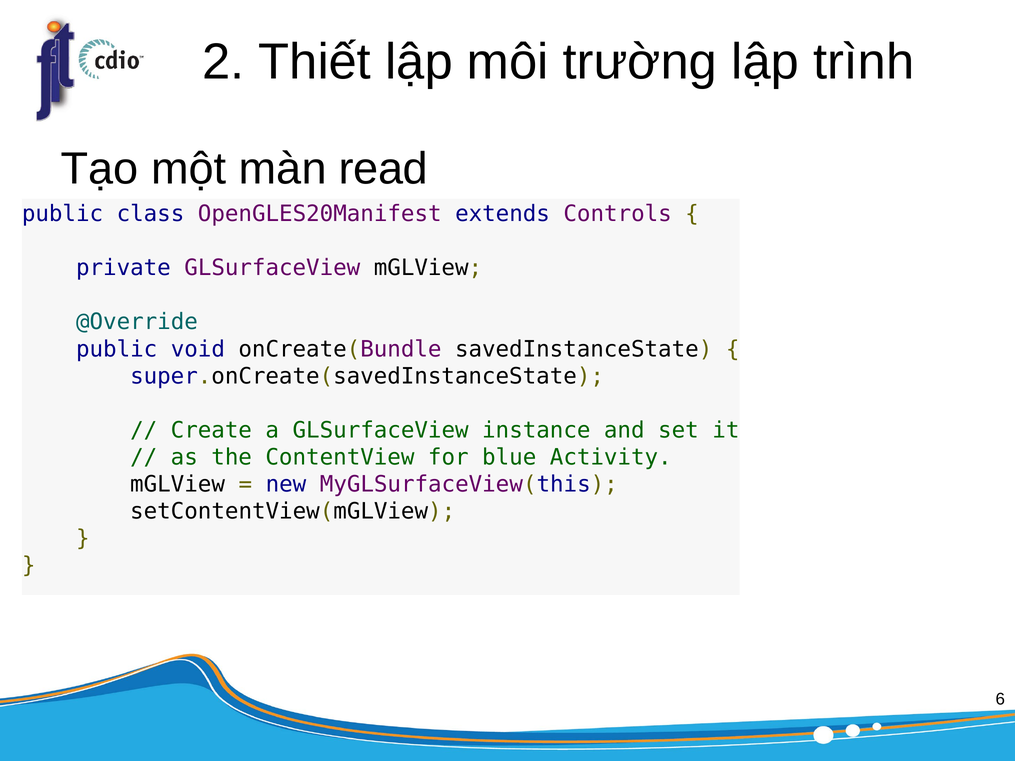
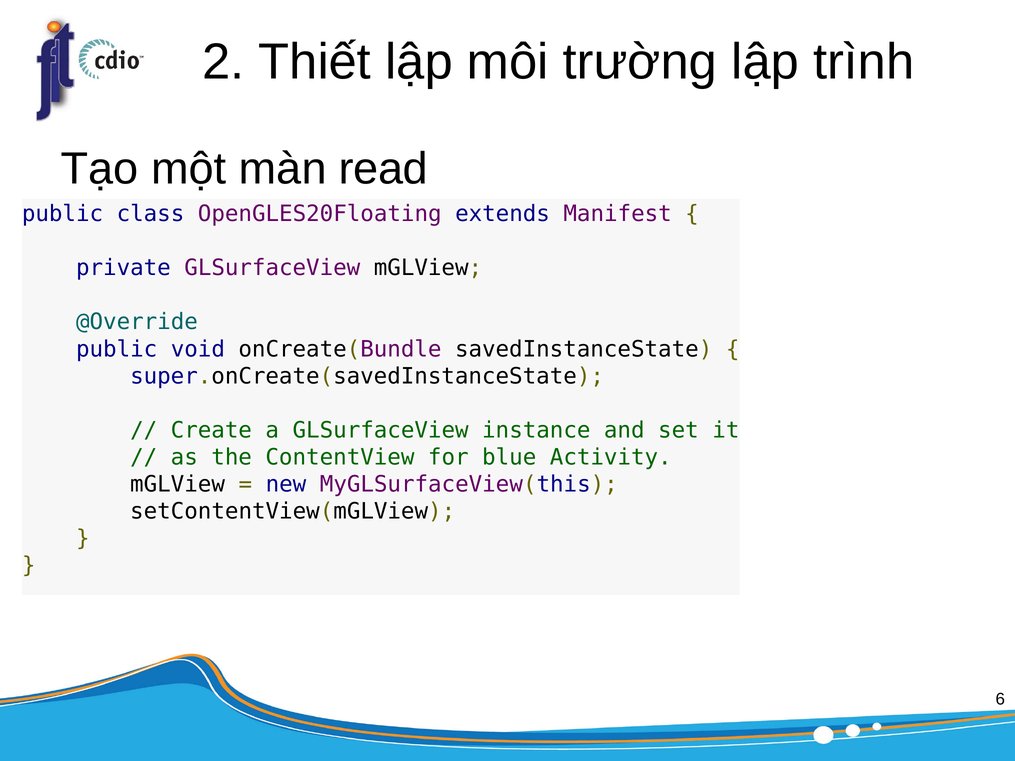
OpenGLES20Manifest: OpenGLES20Manifest -> OpenGLES20Floating
Controls: Controls -> Manifest
